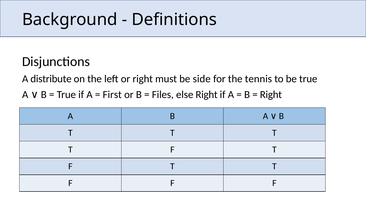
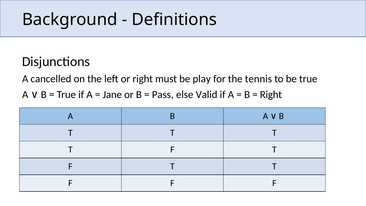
distribute: distribute -> cancelled
side: side -> play
First: First -> Jane
Files: Files -> Pass
else Right: Right -> Valid
